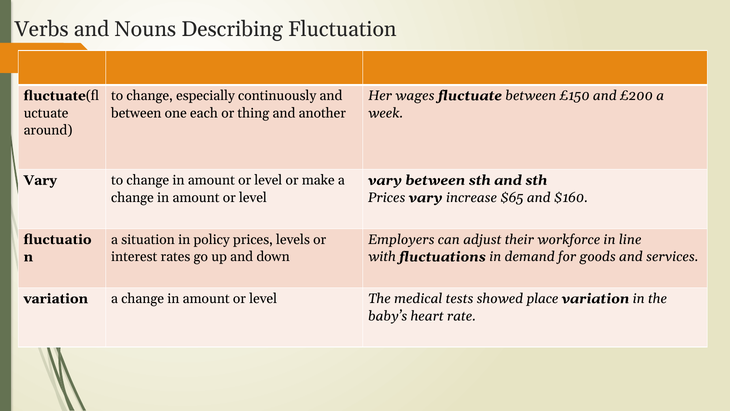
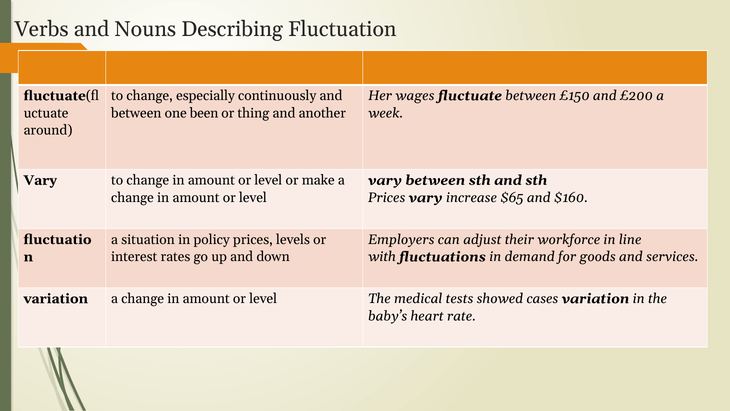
each: each -> been
place: place -> cases
